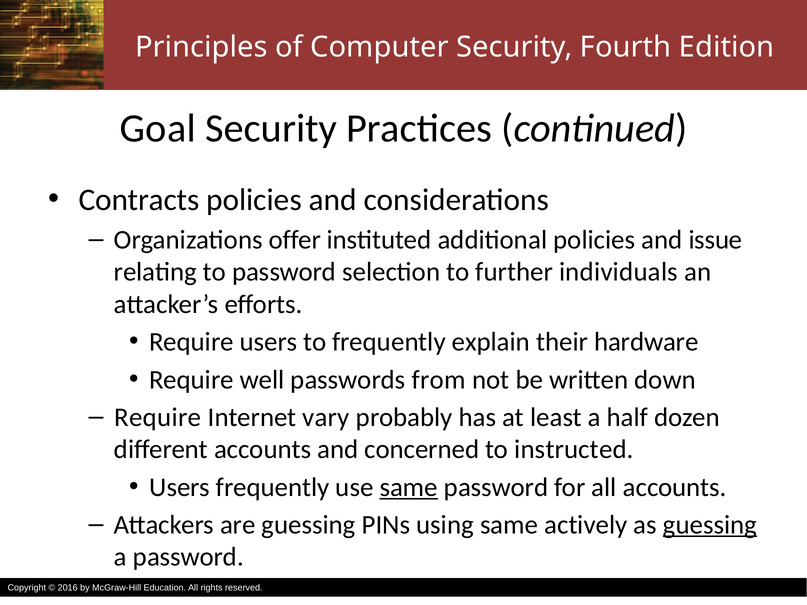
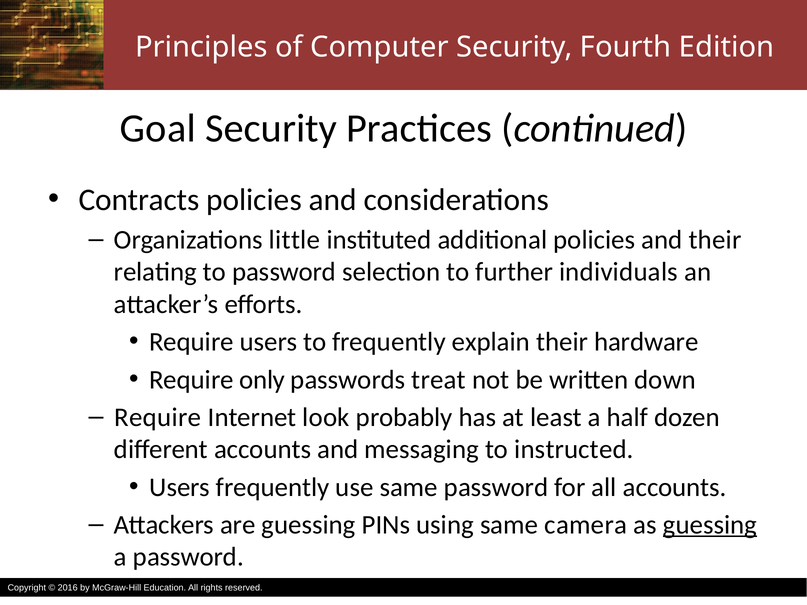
offer: offer -> little
and issue: issue -> their
well: well -> only
from: from -> treat
vary: vary -> look
concerned: concerned -> messaging
same at (409, 487) underline: present -> none
actively: actively -> camera
